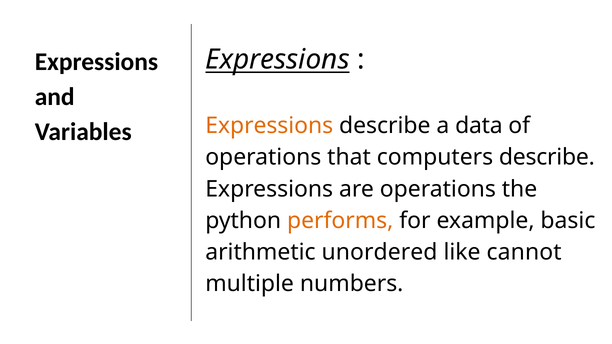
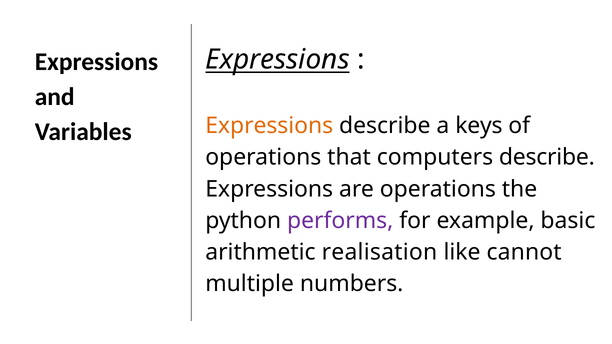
data: data -> keys
performs colour: orange -> purple
unordered: unordered -> realisation
